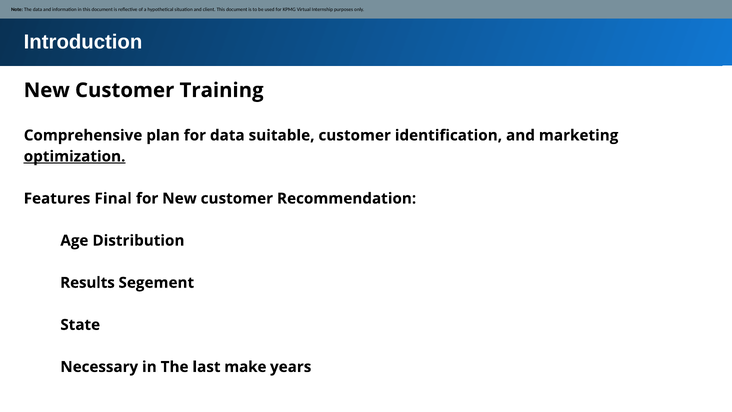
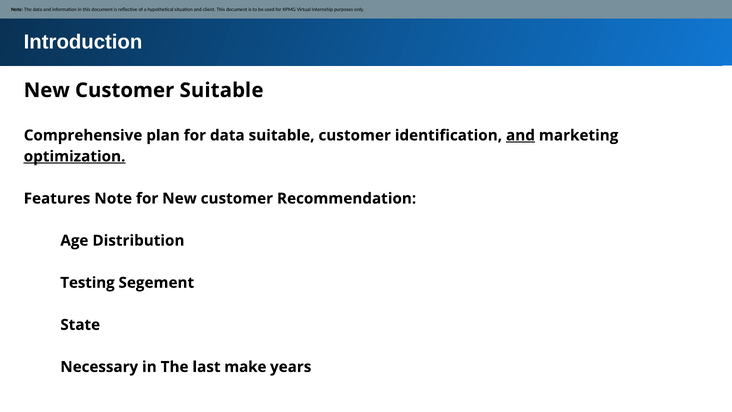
Customer Training: Training -> Suitable
and at (520, 135) underline: none -> present
Features Final: Final -> Note
Results: Results -> Testing
